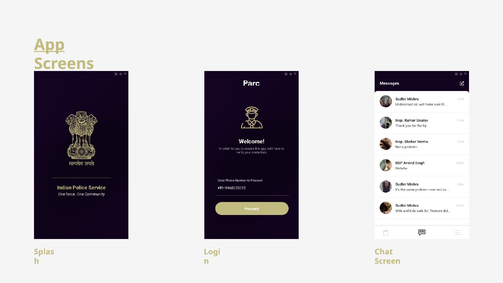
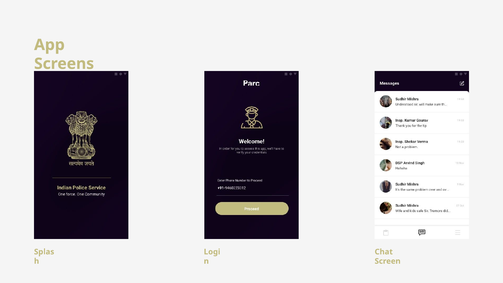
App underline: present -> none
